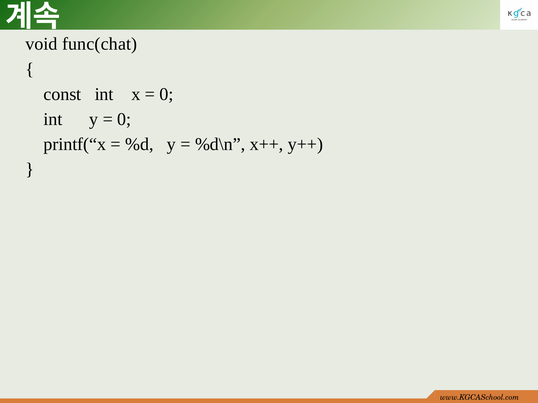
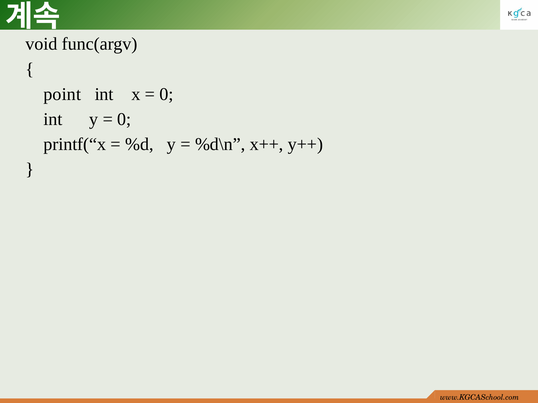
func(chat: func(chat -> func(argv
const: const -> point
